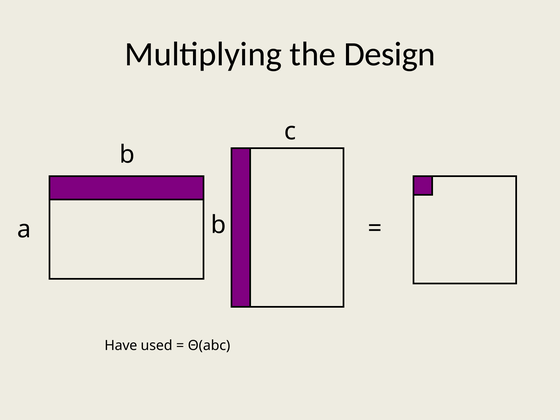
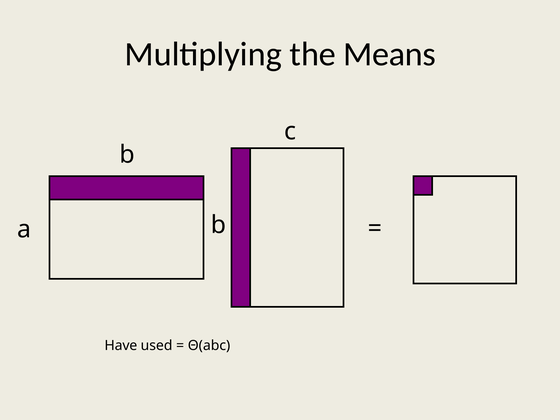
Design: Design -> Means
